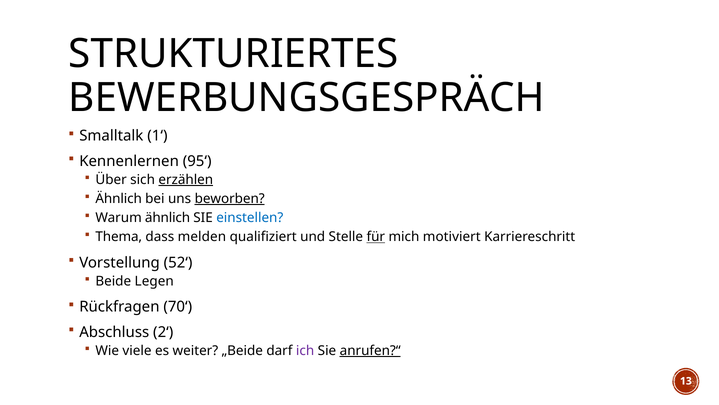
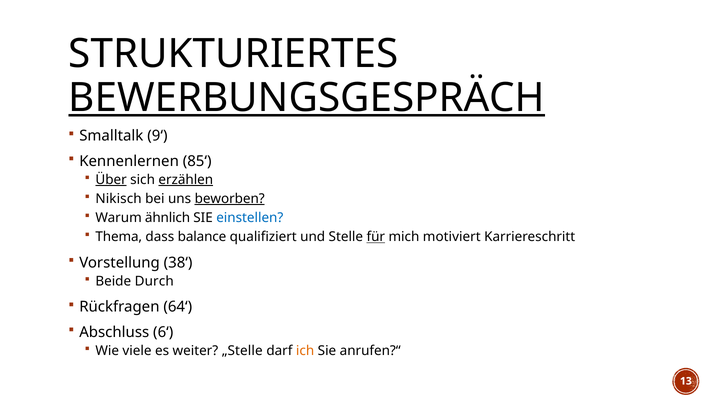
BEWERBUNGSGESPRÄCH underline: none -> present
1‘: 1‘ -> 9‘
95‘: 95‘ -> 85‘
Über underline: none -> present
Ähnlich at (119, 198): Ähnlich -> Nikisch
melden: melden -> balance
52‘: 52‘ -> 38‘
Legen: Legen -> Durch
70‘: 70‘ -> 64‘
2‘: 2‘ -> 6‘
„Beide: „Beide -> „Stelle
ich colour: purple -> orange
anrufen?“ underline: present -> none
